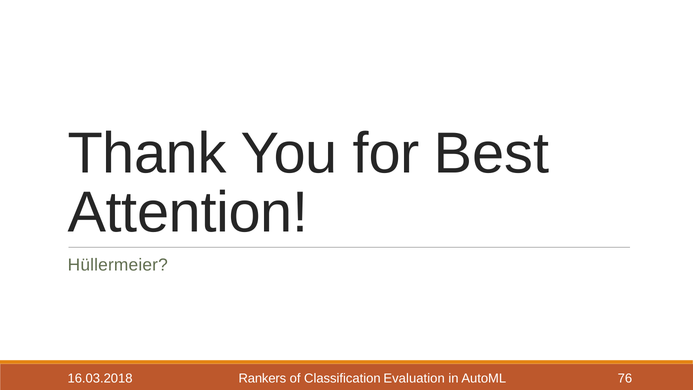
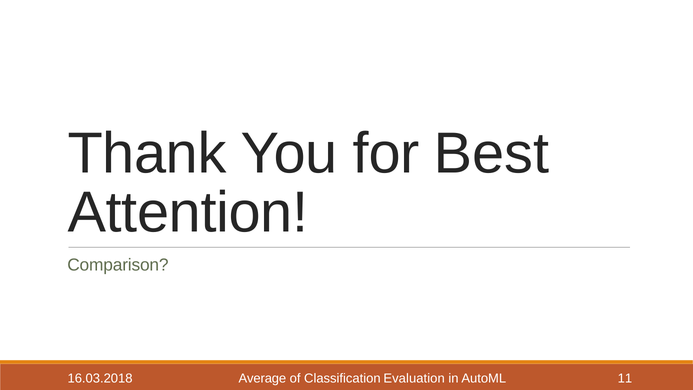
Hüllermeier: Hüllermeier -> Comparison
Rankers: Rankers -> Average
76: 76 -> 11
